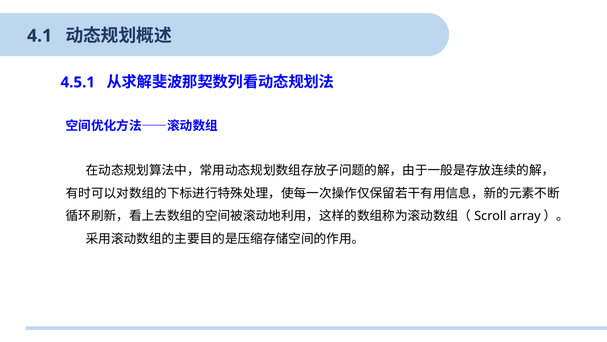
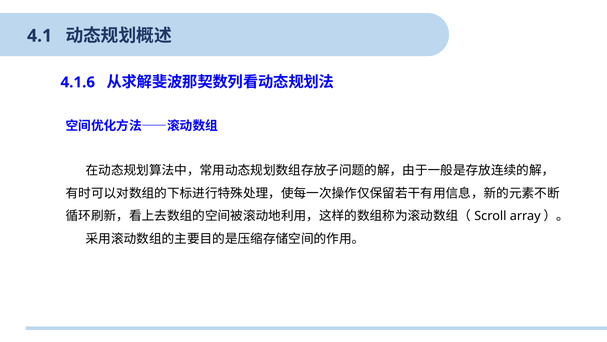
4.5.1: 4.5.1 -> 4.1.6
